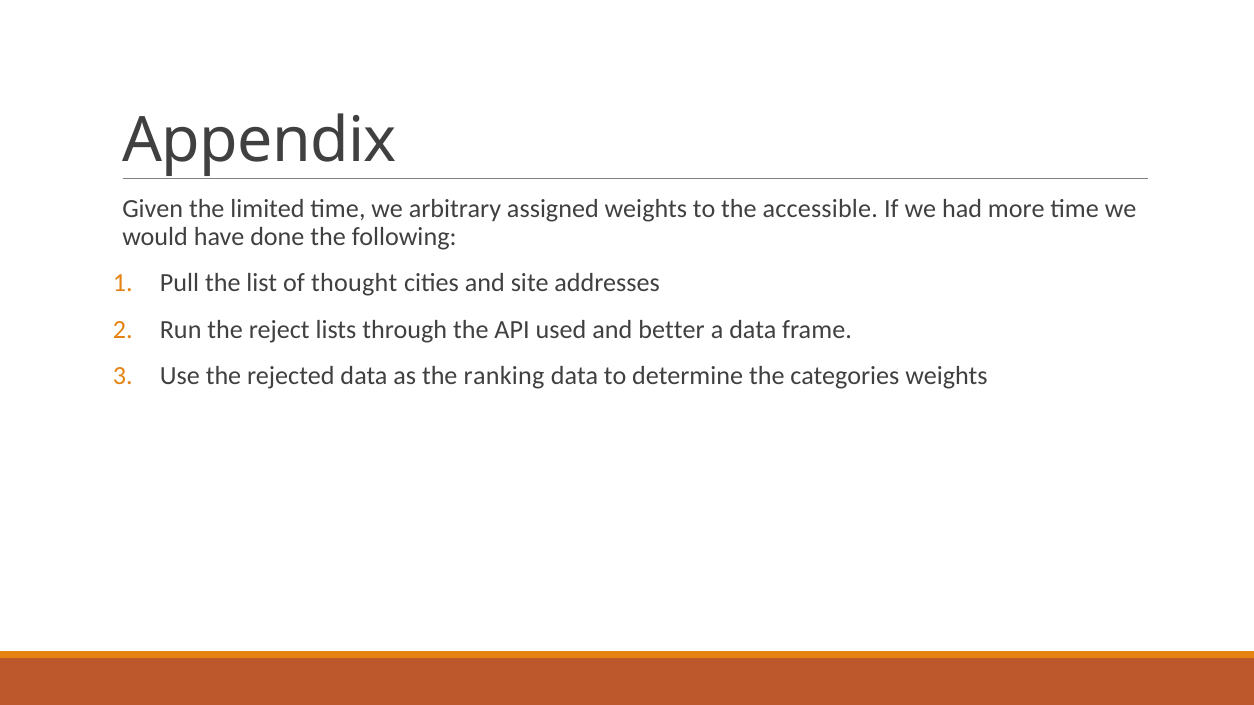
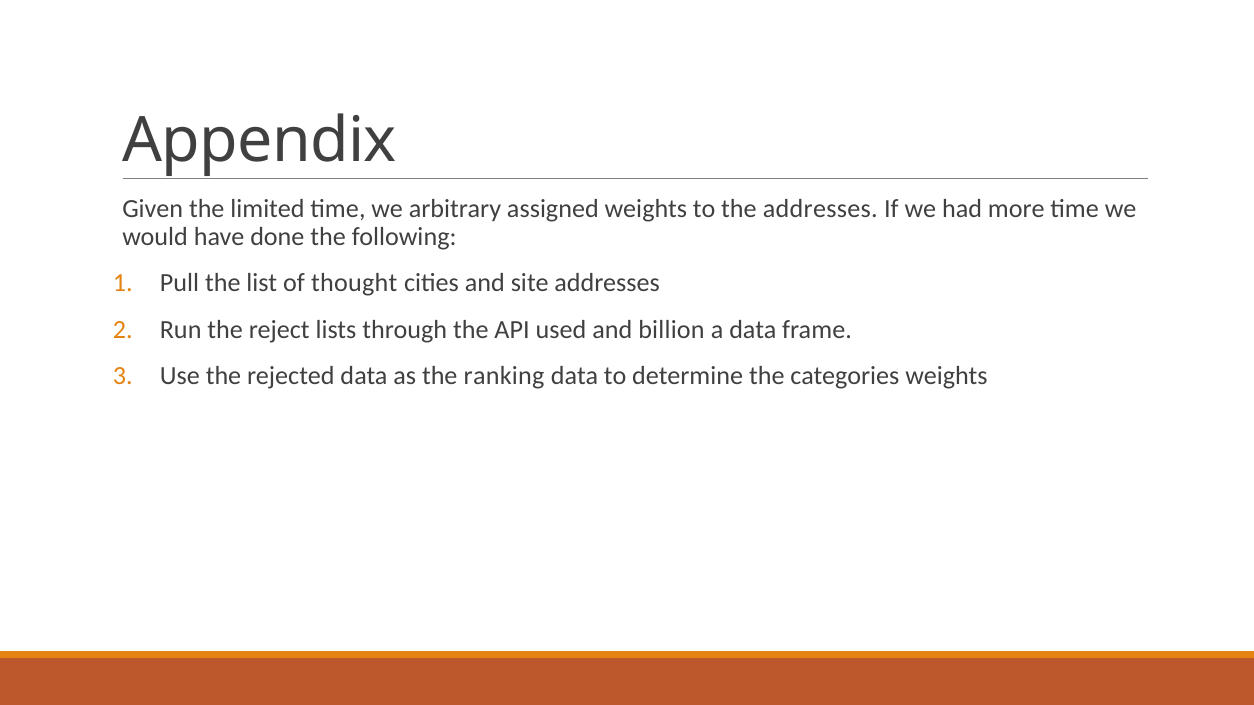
the accessible: accessible -> addresses
better: better -> billion
